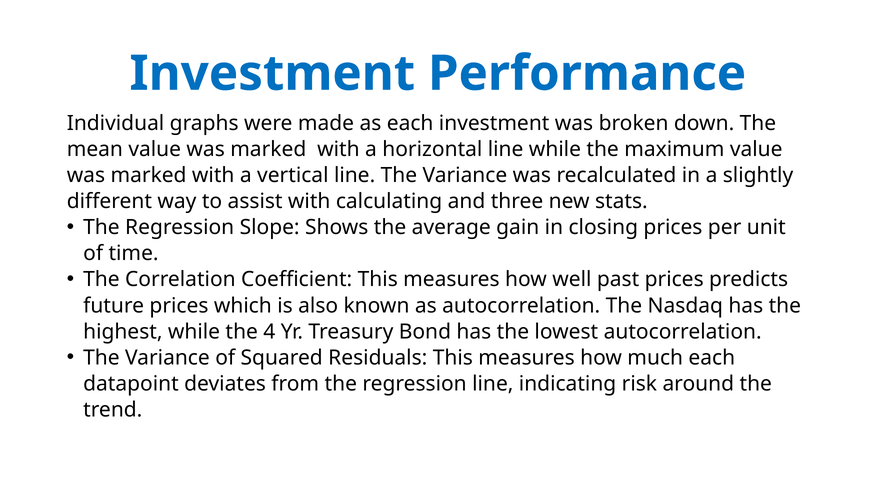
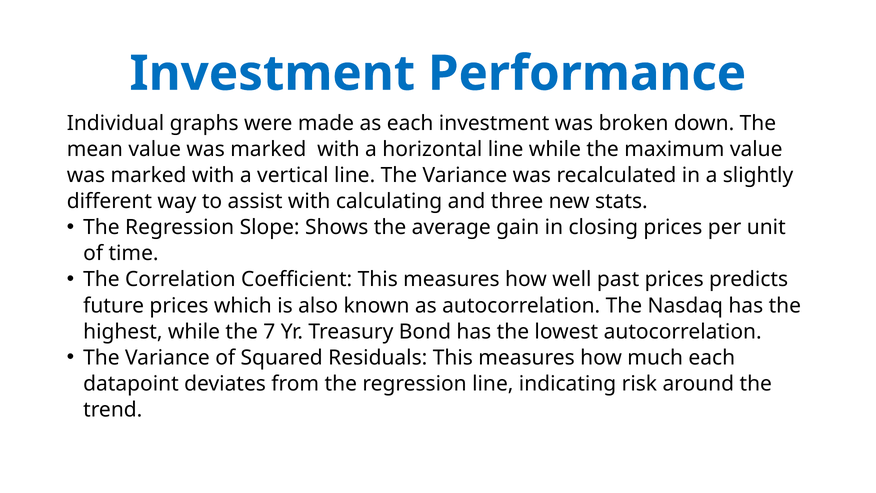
4: 4 -> 7
